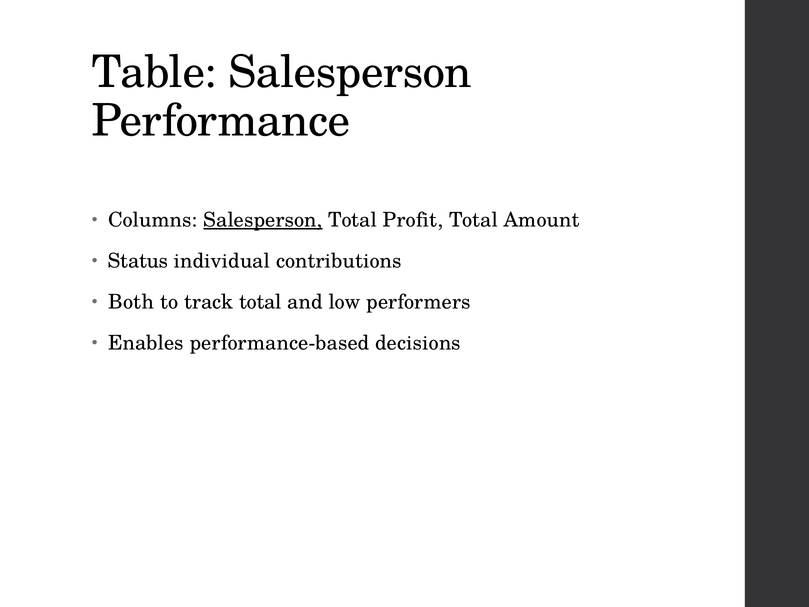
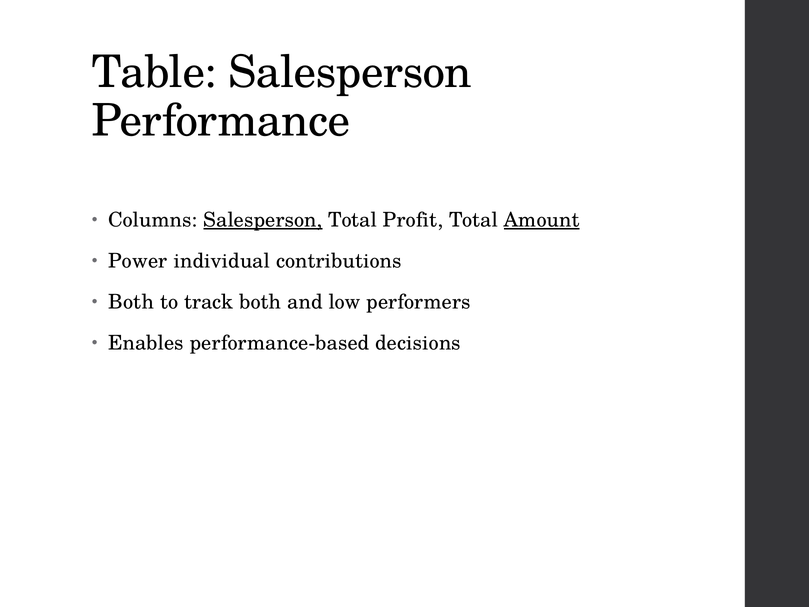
Amount underline: none -> present
Status: Status -> Power
track total: total -> both
